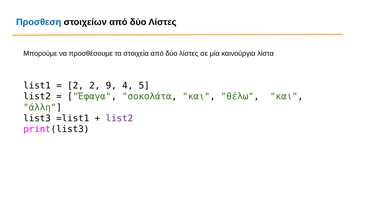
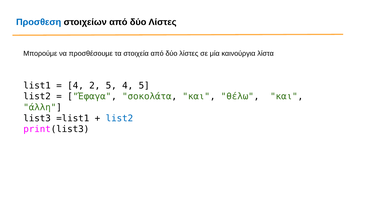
2 at (76, 86): 2 -> 4
2 9: 9 -> 5
list2 at (119, 118) colour: purple -> blue
